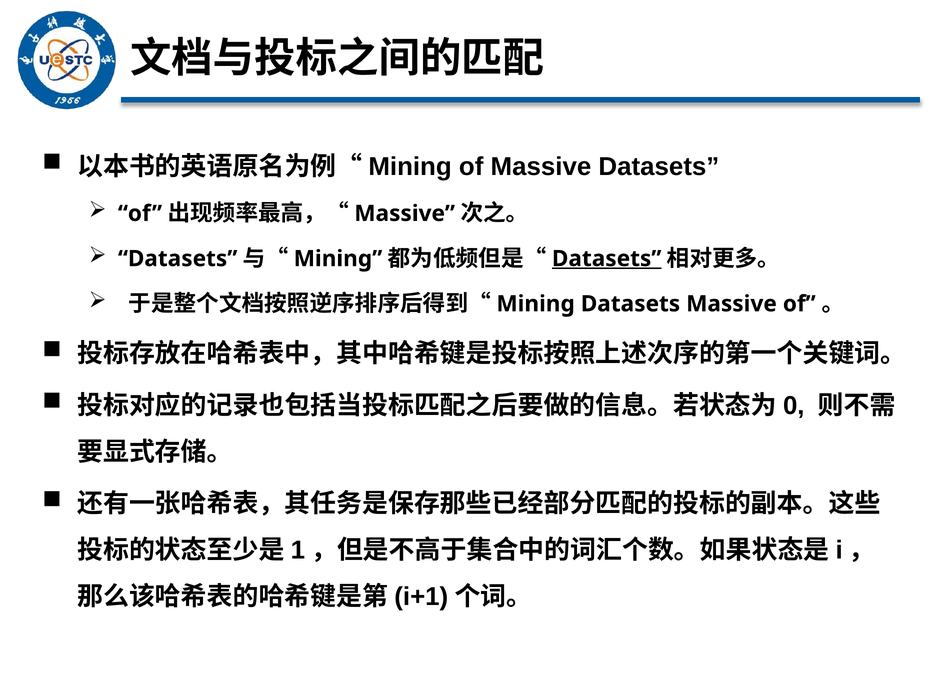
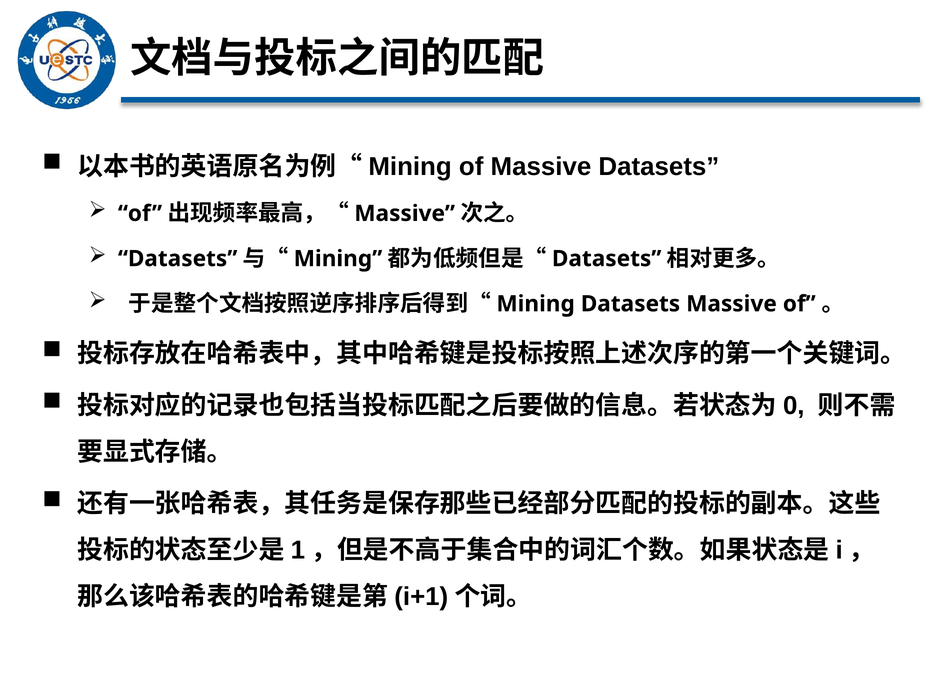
Datasets at (607, 259) underline: present -> none
